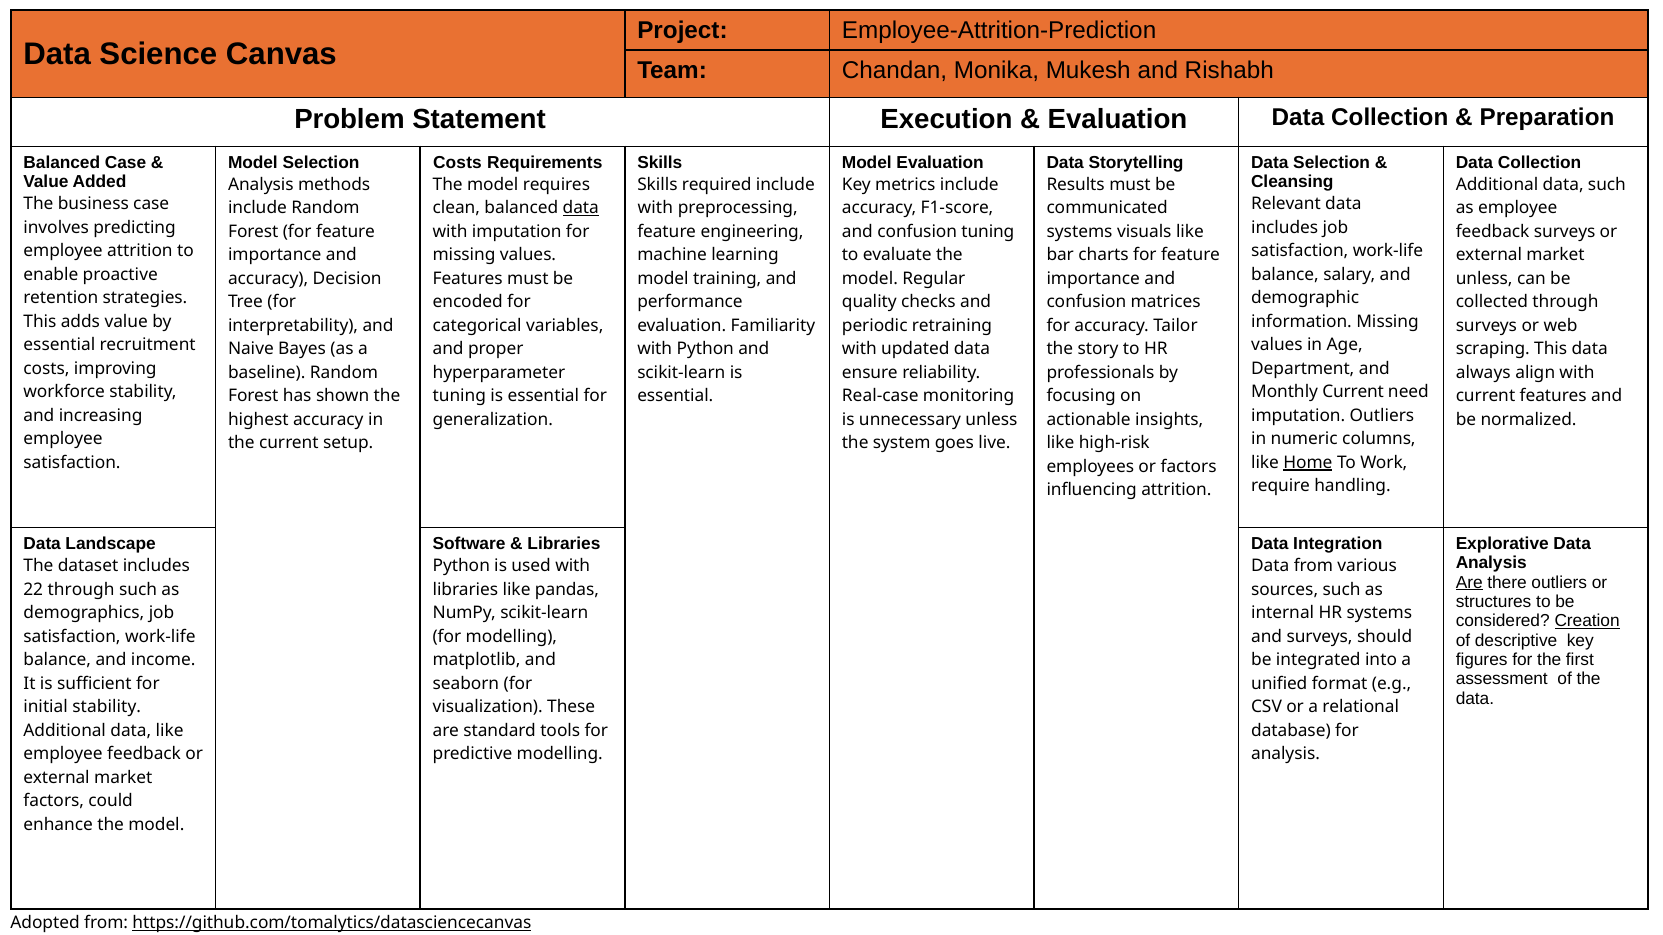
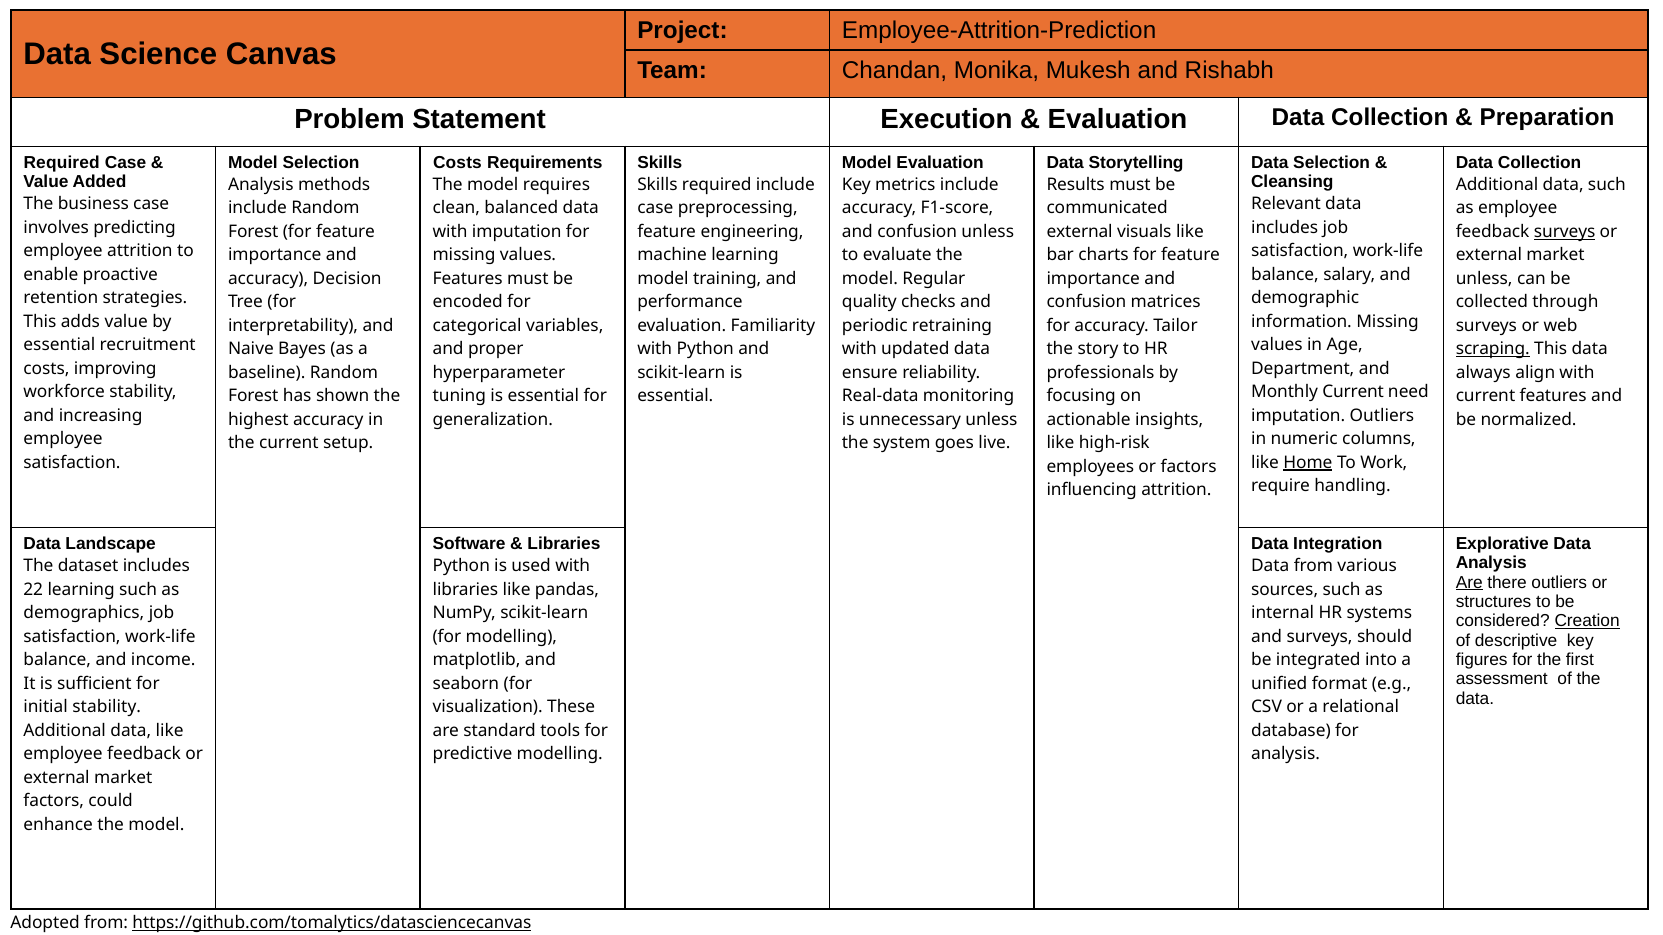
Balanced at (62, 162): Balanced -> Required
data at (581, 208) underline: present -> none
with at (655, 208): with -> case
confusion tuning: tuning -> unless
systems at (1080, 232): systems -> external
surveys at (1565, 232) underline: none -> present
scraping underline: none -> present
Real-case: Real-case -> Real-data
22 through: through -> learning
